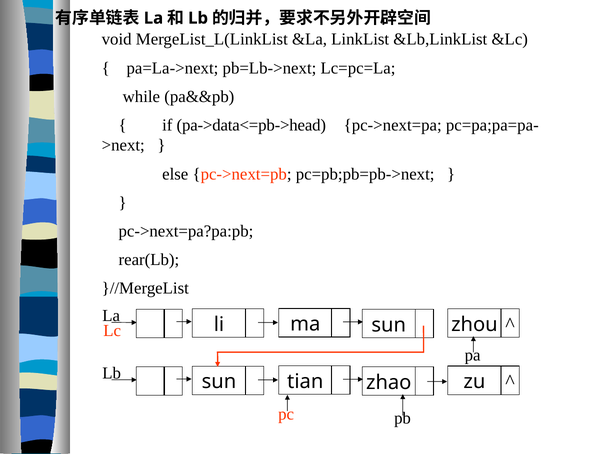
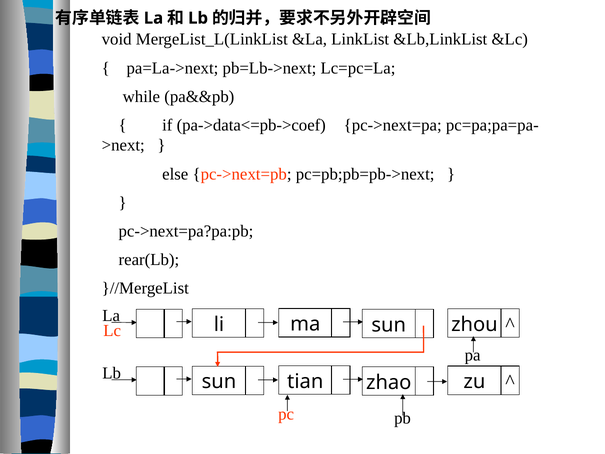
pa->data<=pb->head: pa->data<=pb->head -> pa->data<=pb->coef
